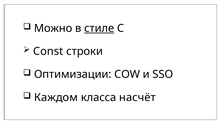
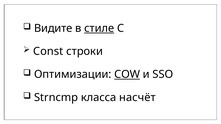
Можно: Можно -> Видите
COW underline: none -> present
Каждом: Каждом -> Strncmp
